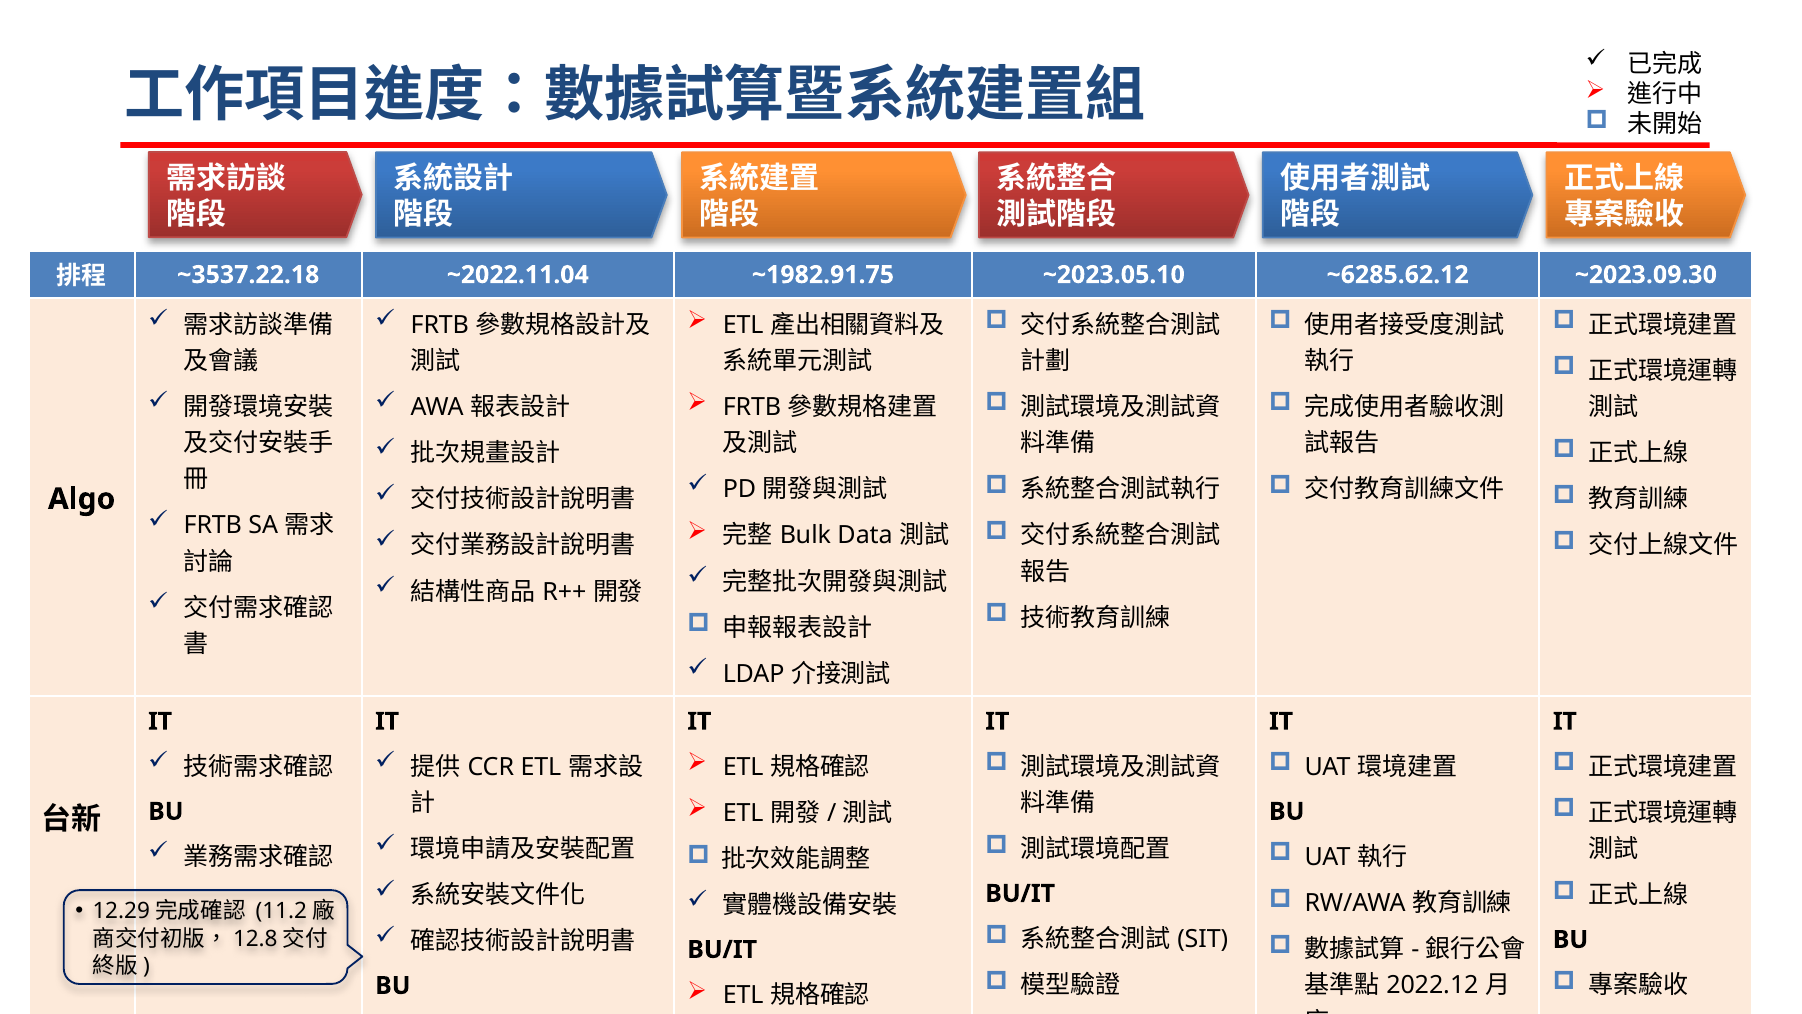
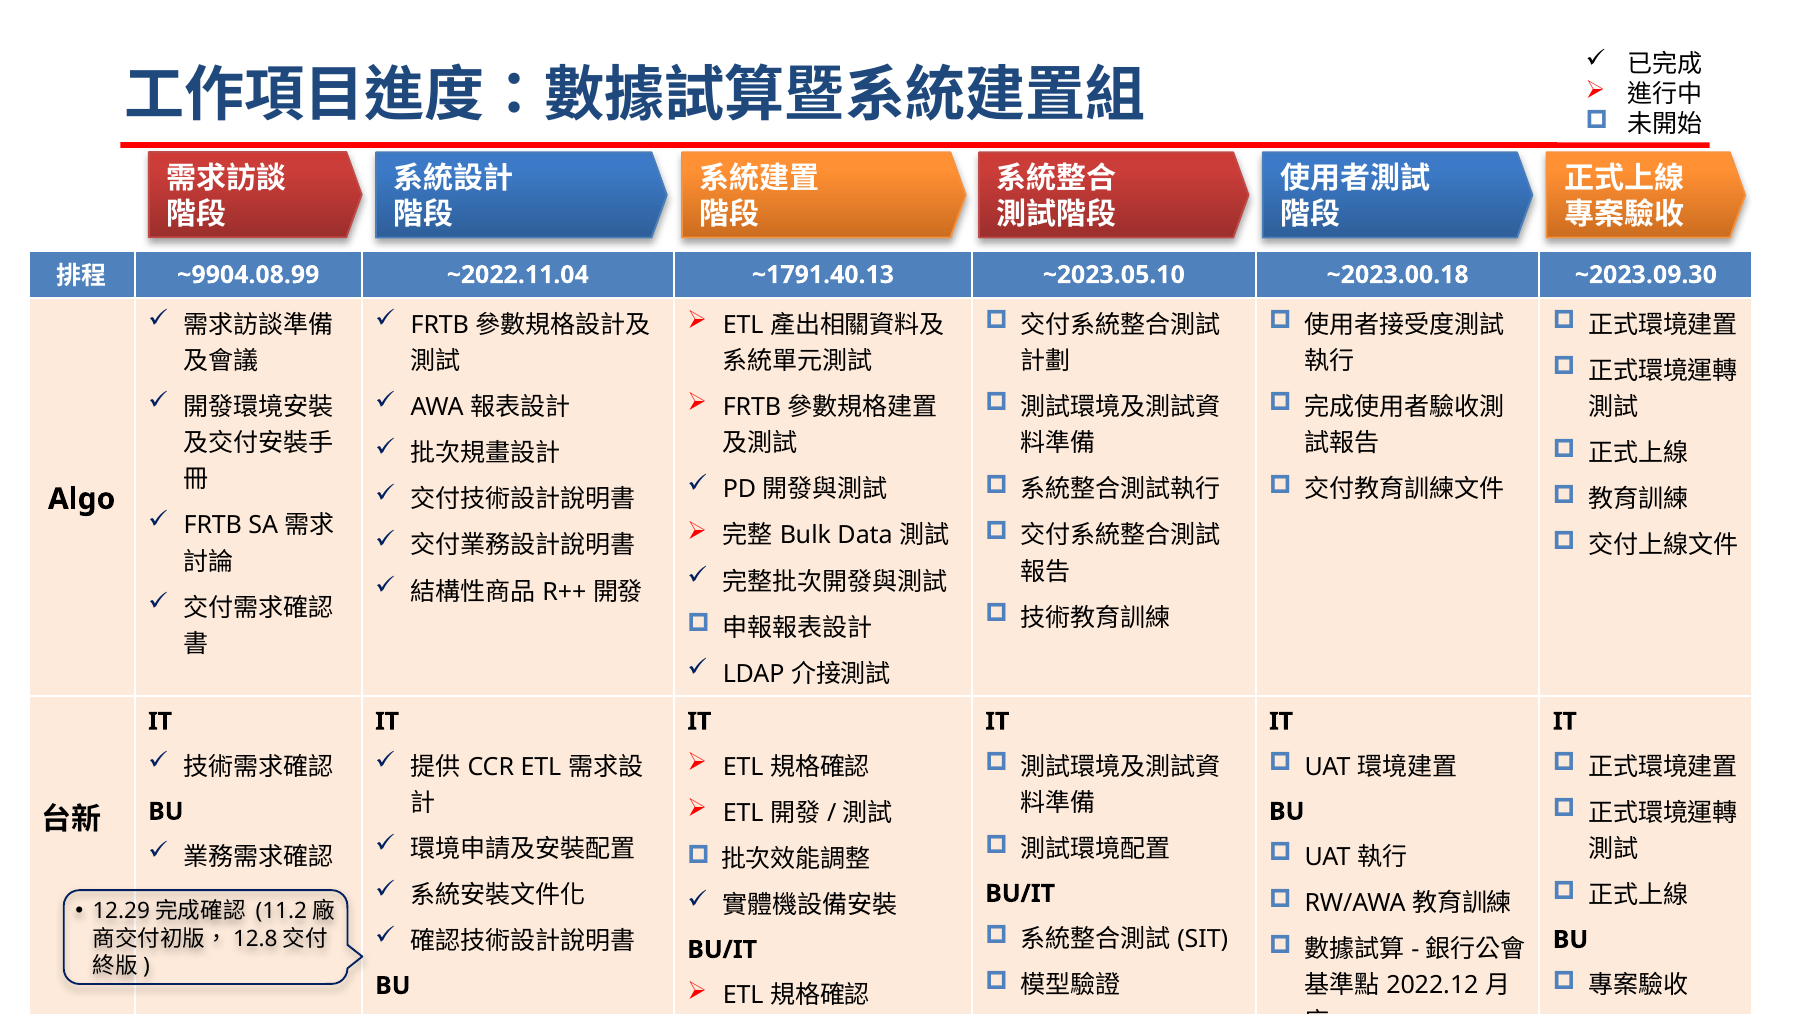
~3537.22.18: ~3537.22.18 -> ~9904.08.99
~1982.91.75: ~1982.91.75 -> ~1791.40.13
~6285.62.12: ~6285.62.12 -> ~2023.00.18
